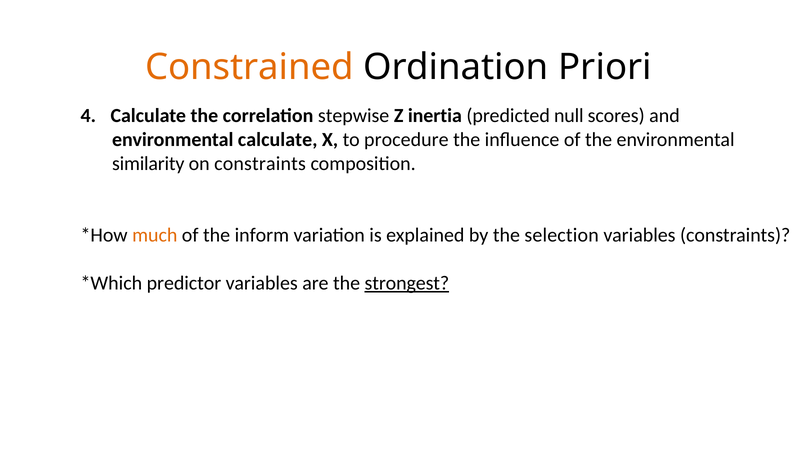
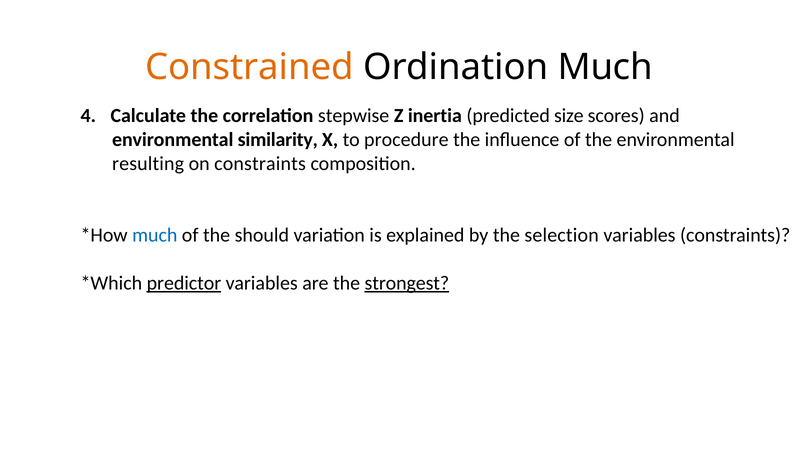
Ordination Priori: Priori -> Much
null: null -> size
environmental calculate: calculate -> similarity
similarity: similarity -> resulting
much at (155, 235) colour: orange -> blue
inform: inform -> should
predictor underline: none -> present
